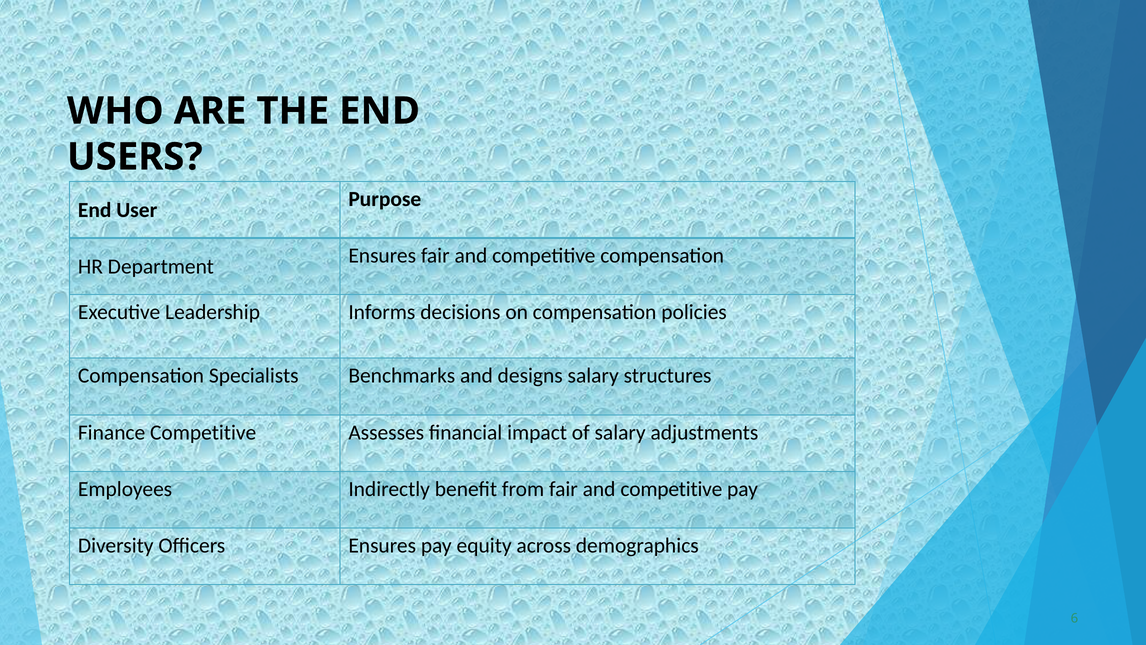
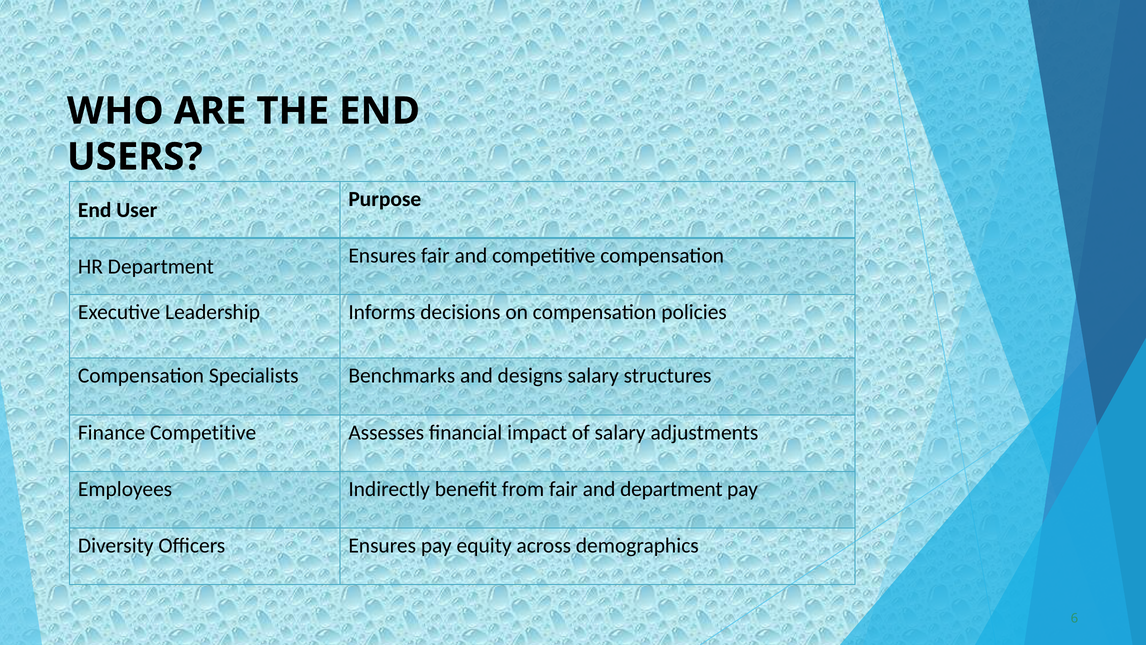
from fair and competitive: competitive -> department
